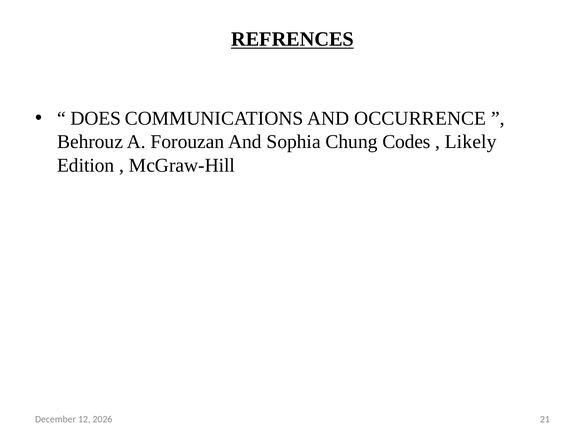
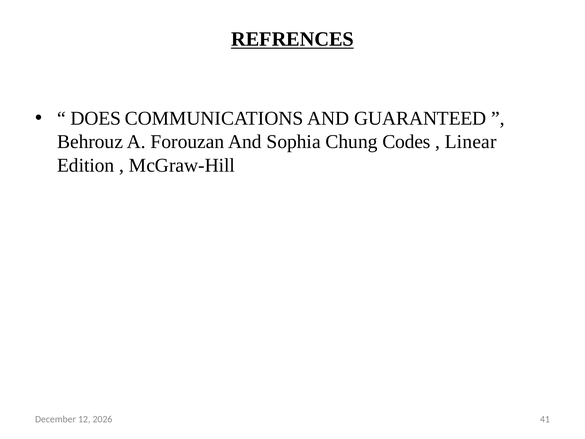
OCCURRENCE: OCCURRENCE -> GUARANTEED
Likely: Likely -> Linear
21: 21 -> 41
